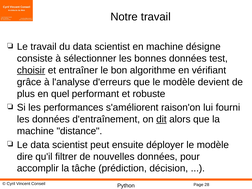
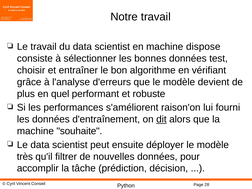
désigne: désigne -> dispose
choisir underline: present -> none
distance: distance -> souhaite
dire: dire -> très
